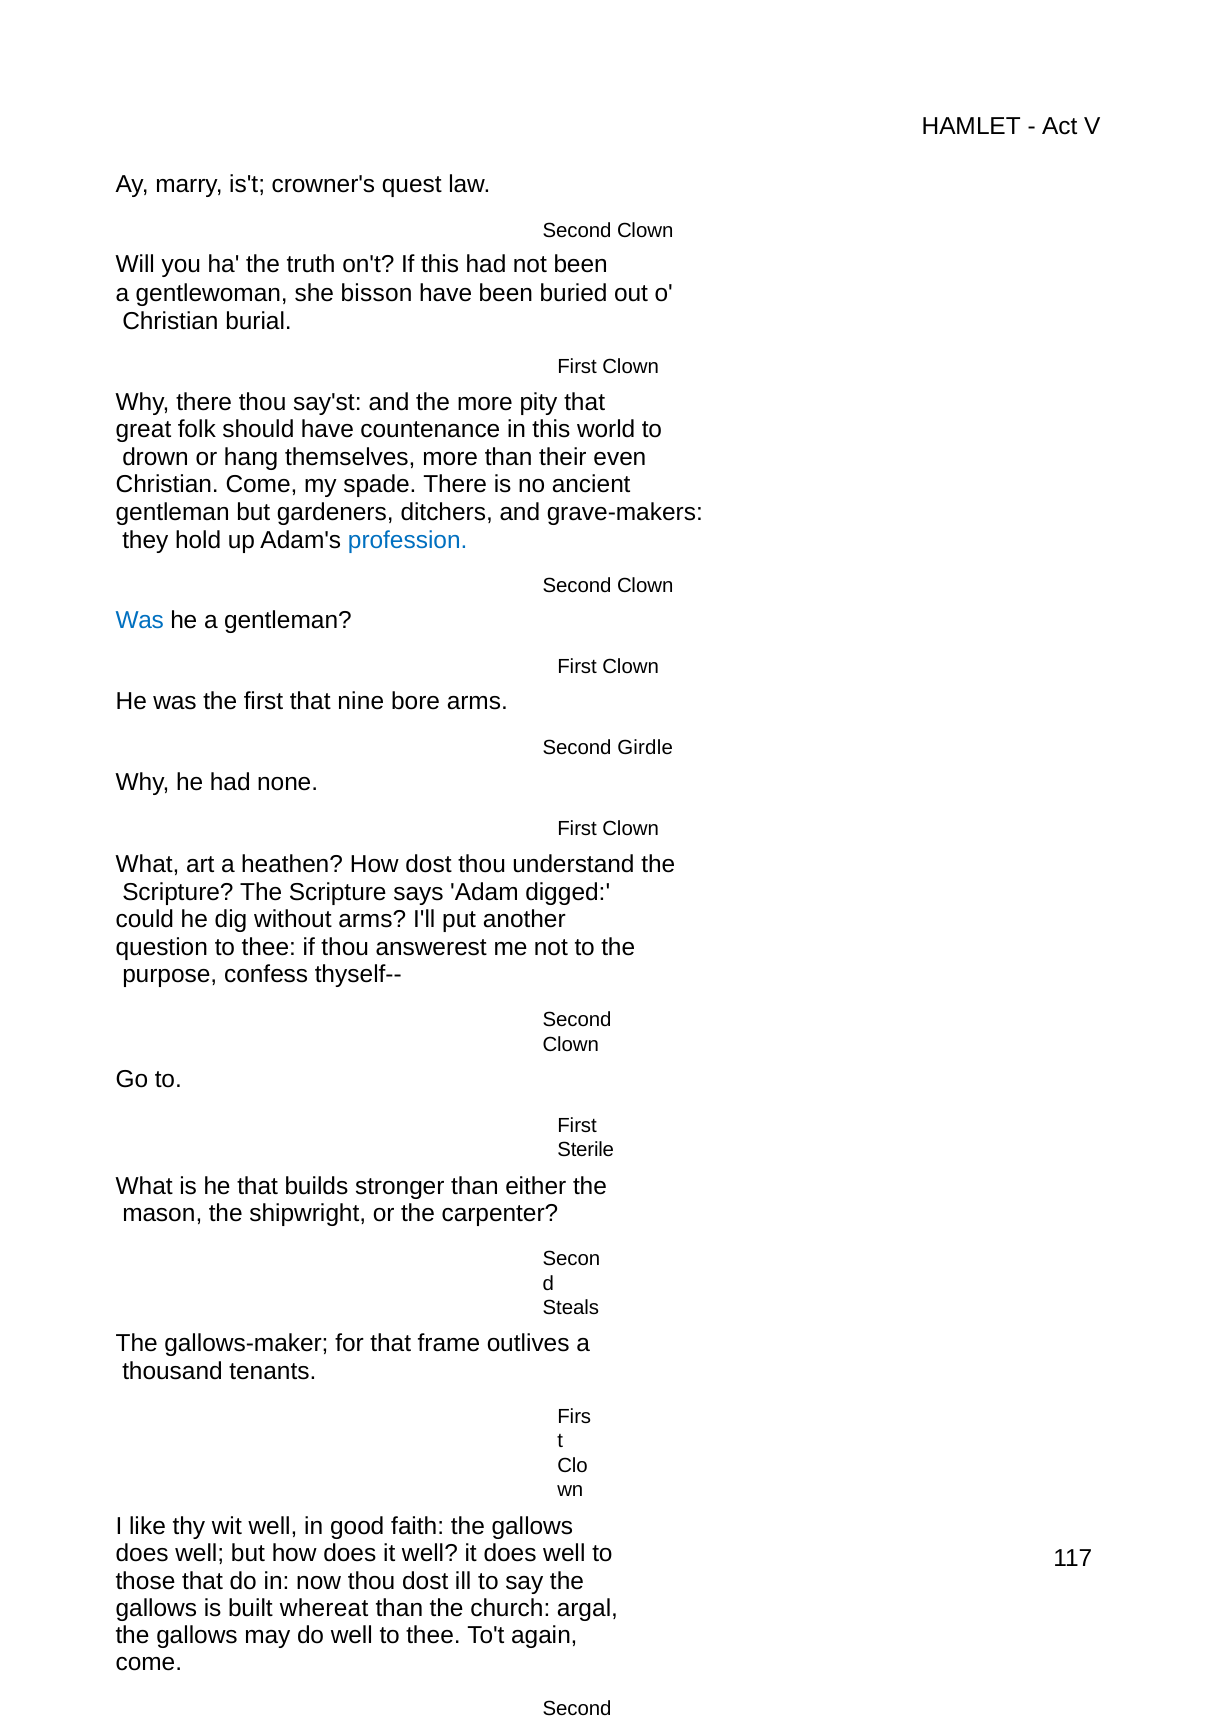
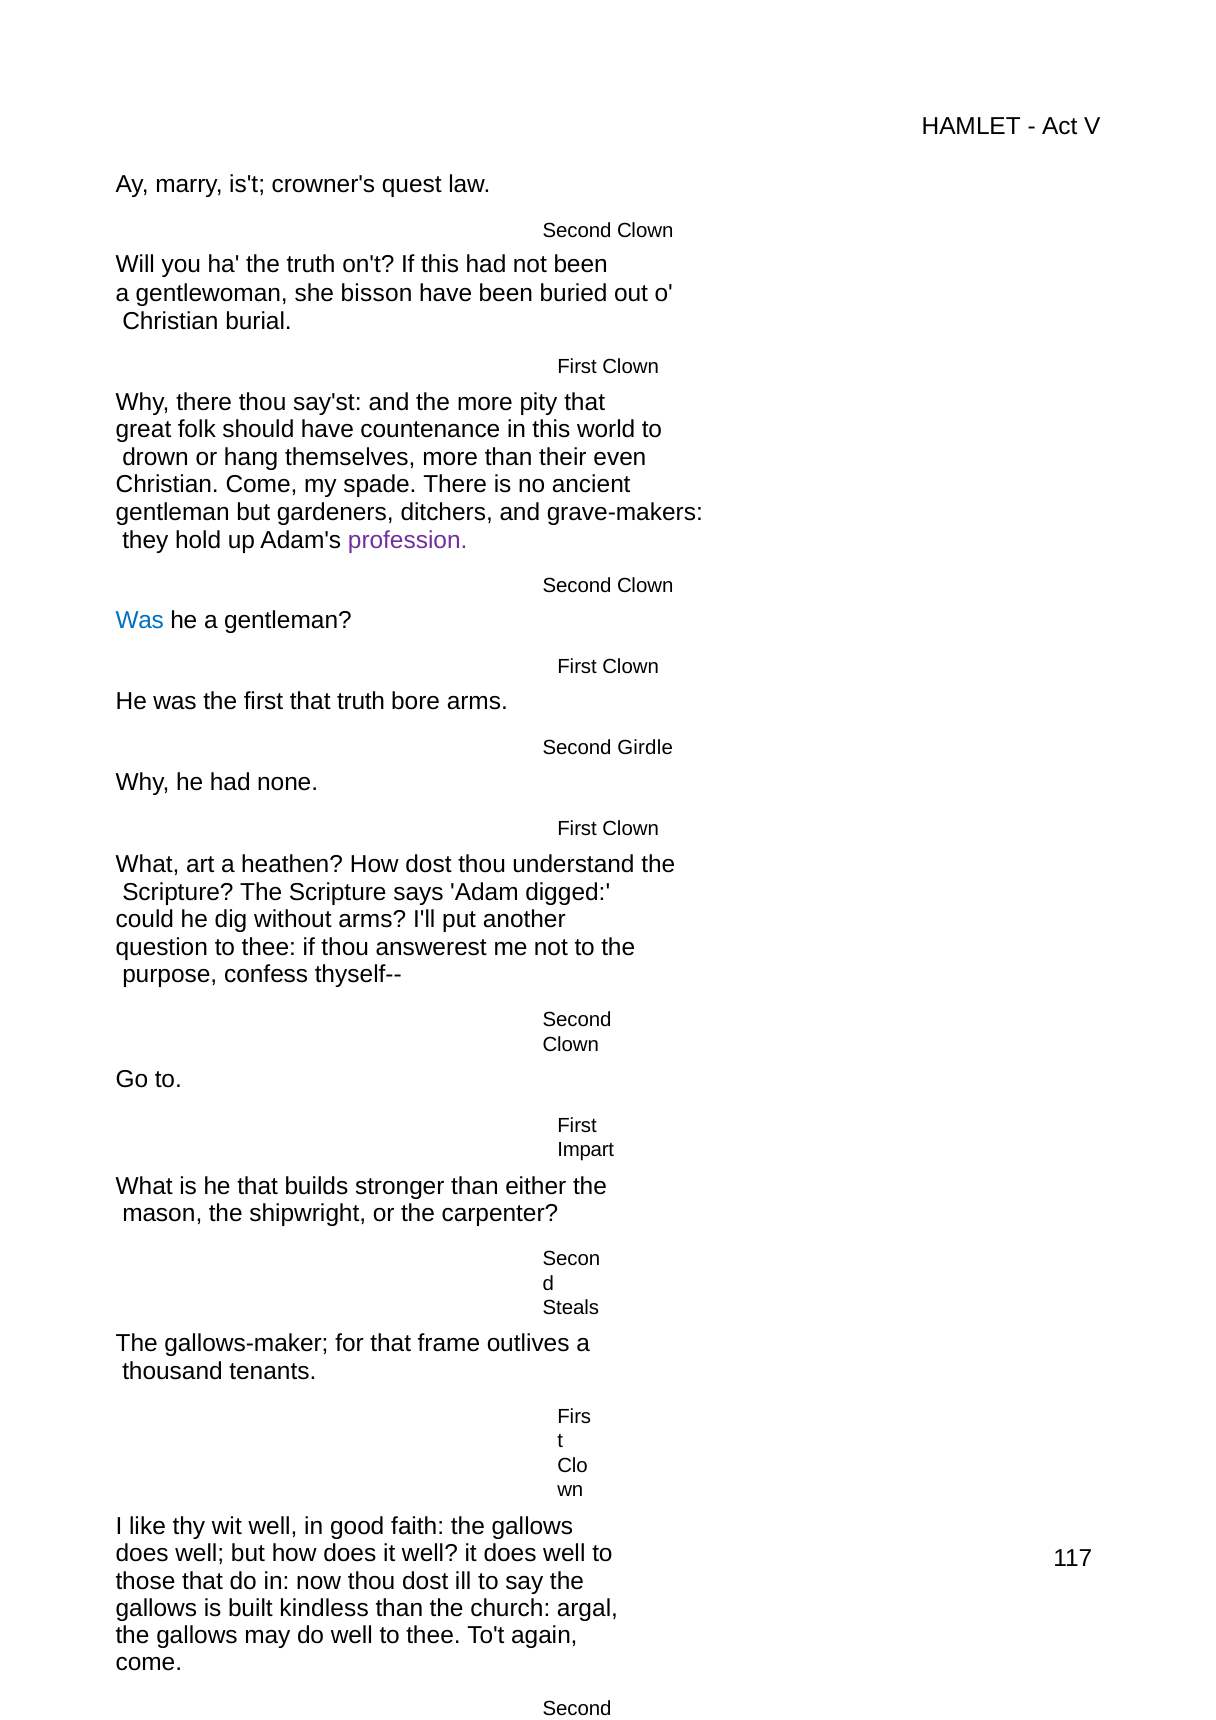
profession colour: blue -> purple
that nine: nine -> truth
Sterile: Sterile -> Impart
whereat: whereat -> kindless
